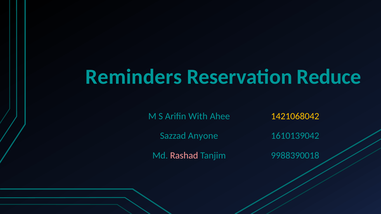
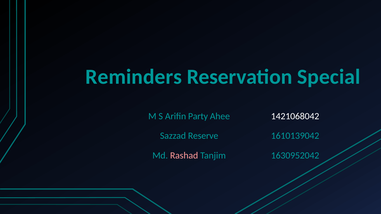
Reduce: Reduce -> Special
With: With -> Party
1421068042 colour: yellow -> white
Anyone: Anyone -> Reserve
9988390018: 9988390018 -> 1630952042
